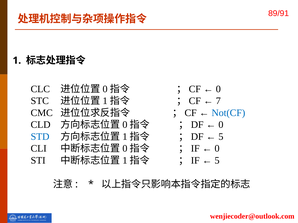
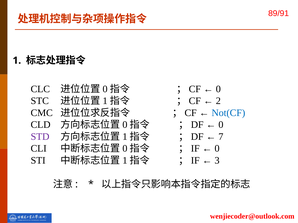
7: 7 -> 2
STD colour: blue -> purple
5 at (221, 137): 5 -> 7
5 at (217, 161): 5 -> 3
